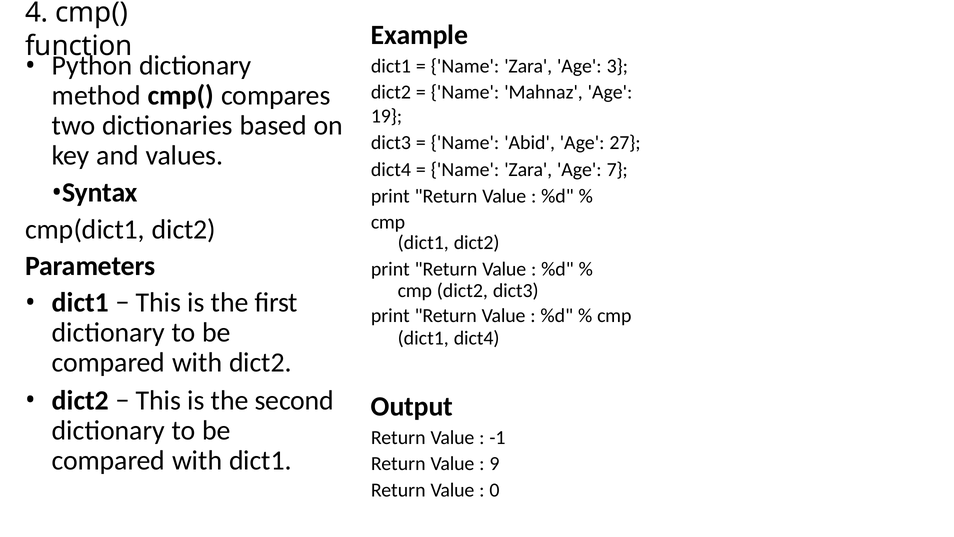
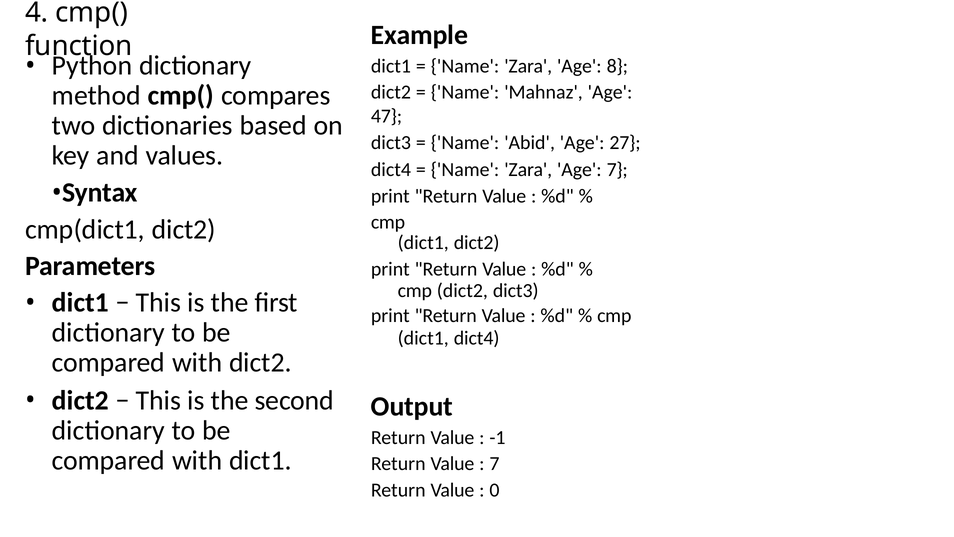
3: 3 -> 8
19: 19 -> 47
9 at (494, 463): 9 -> 7
